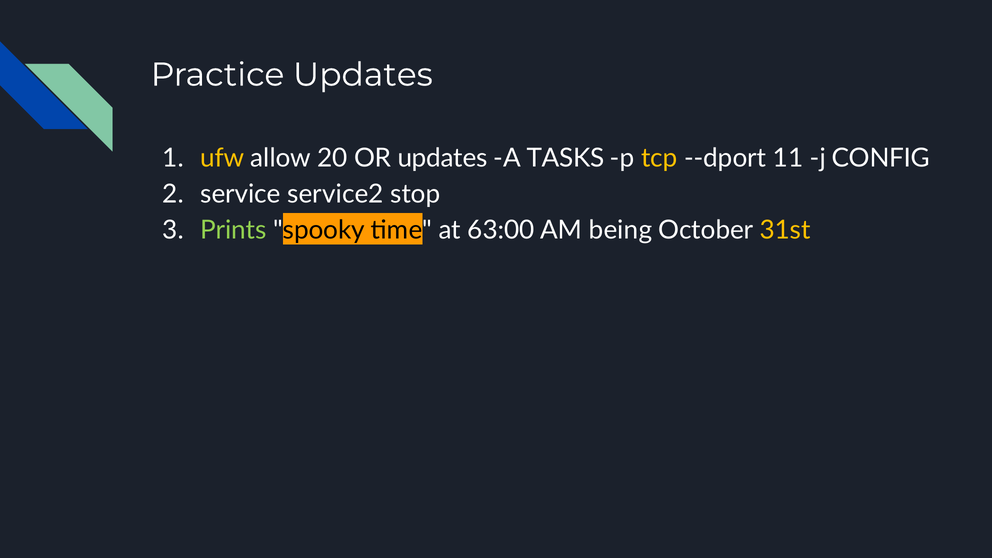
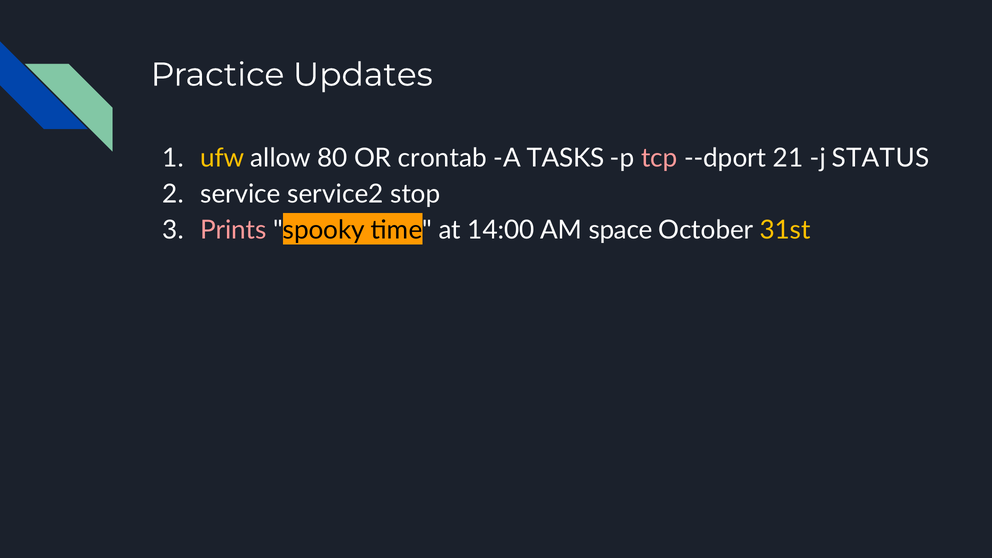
20: 20 -> 80
OR updates: updates -> crontab
tcp colour: yellow -> pink
11: 11 -> 21
CONFIG: CONFIG -> STATUS
Prints colour: light green -> pink
63:00: 63:00 -> 14:00
being: being -> space
